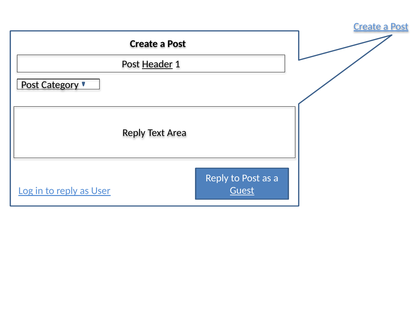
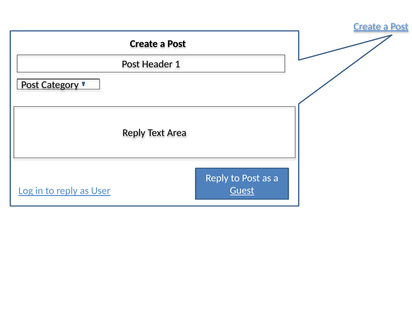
Header underline: present -> none
